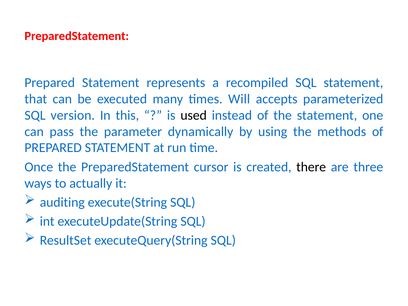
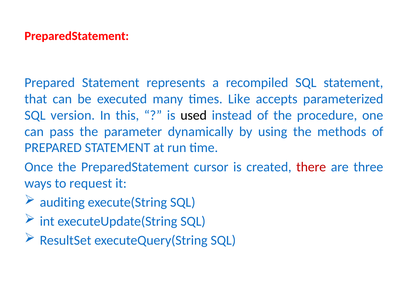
Will: Will -> Like
the statement: statement -> procedure
there colour: black -> red
actually: actually -> request
